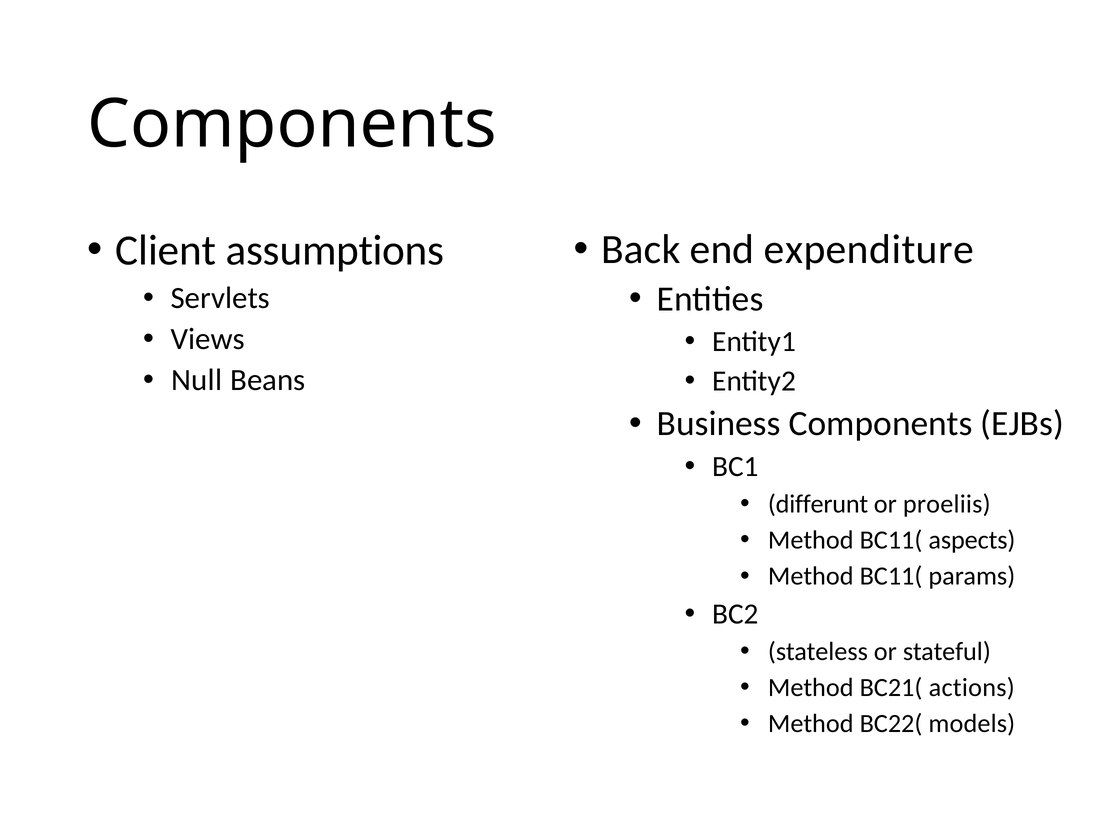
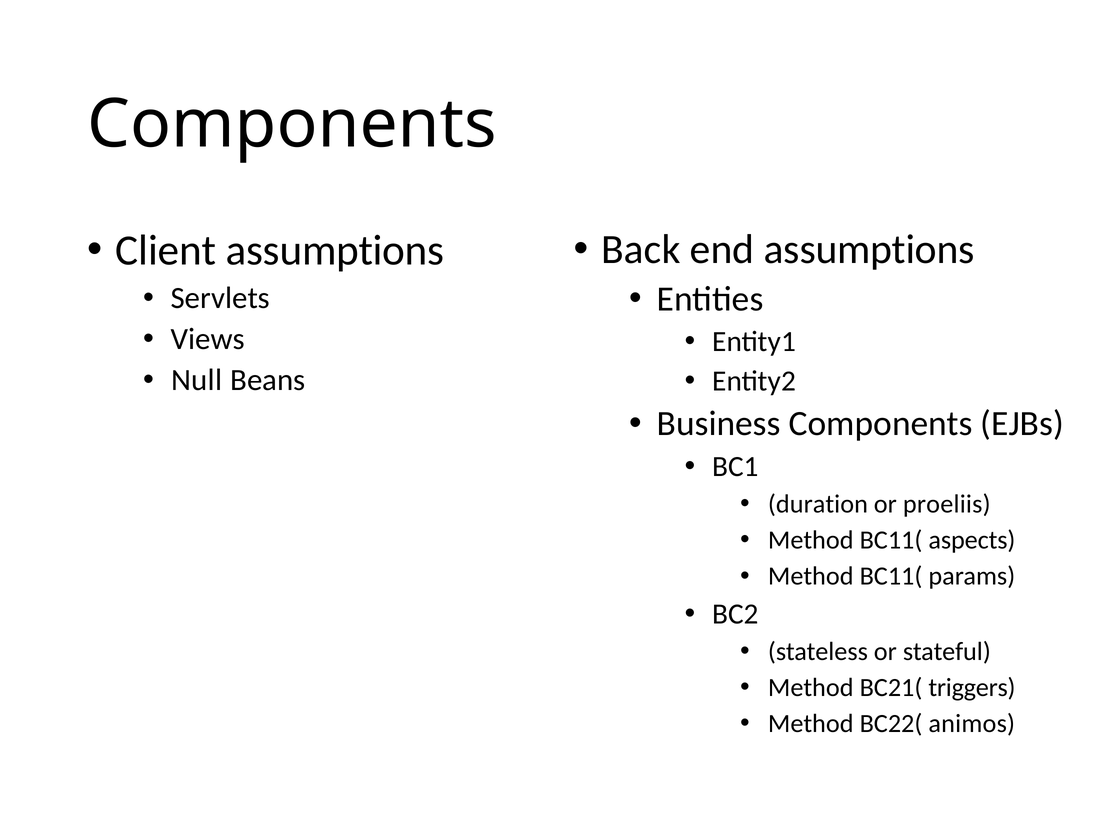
end expenditure: expenditure -> assumptions
differunt: differunt -> duration
actions: actions -> triggers
models: models -> animos
